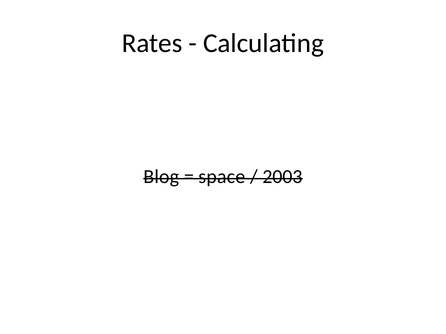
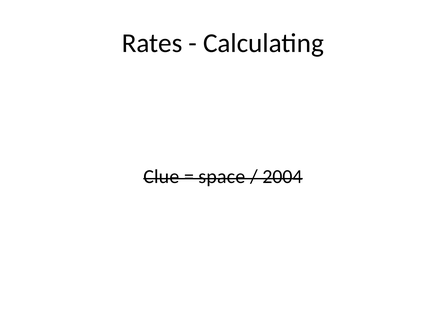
Blog: Blog -> Clue
2003: 2003 -> 2004
